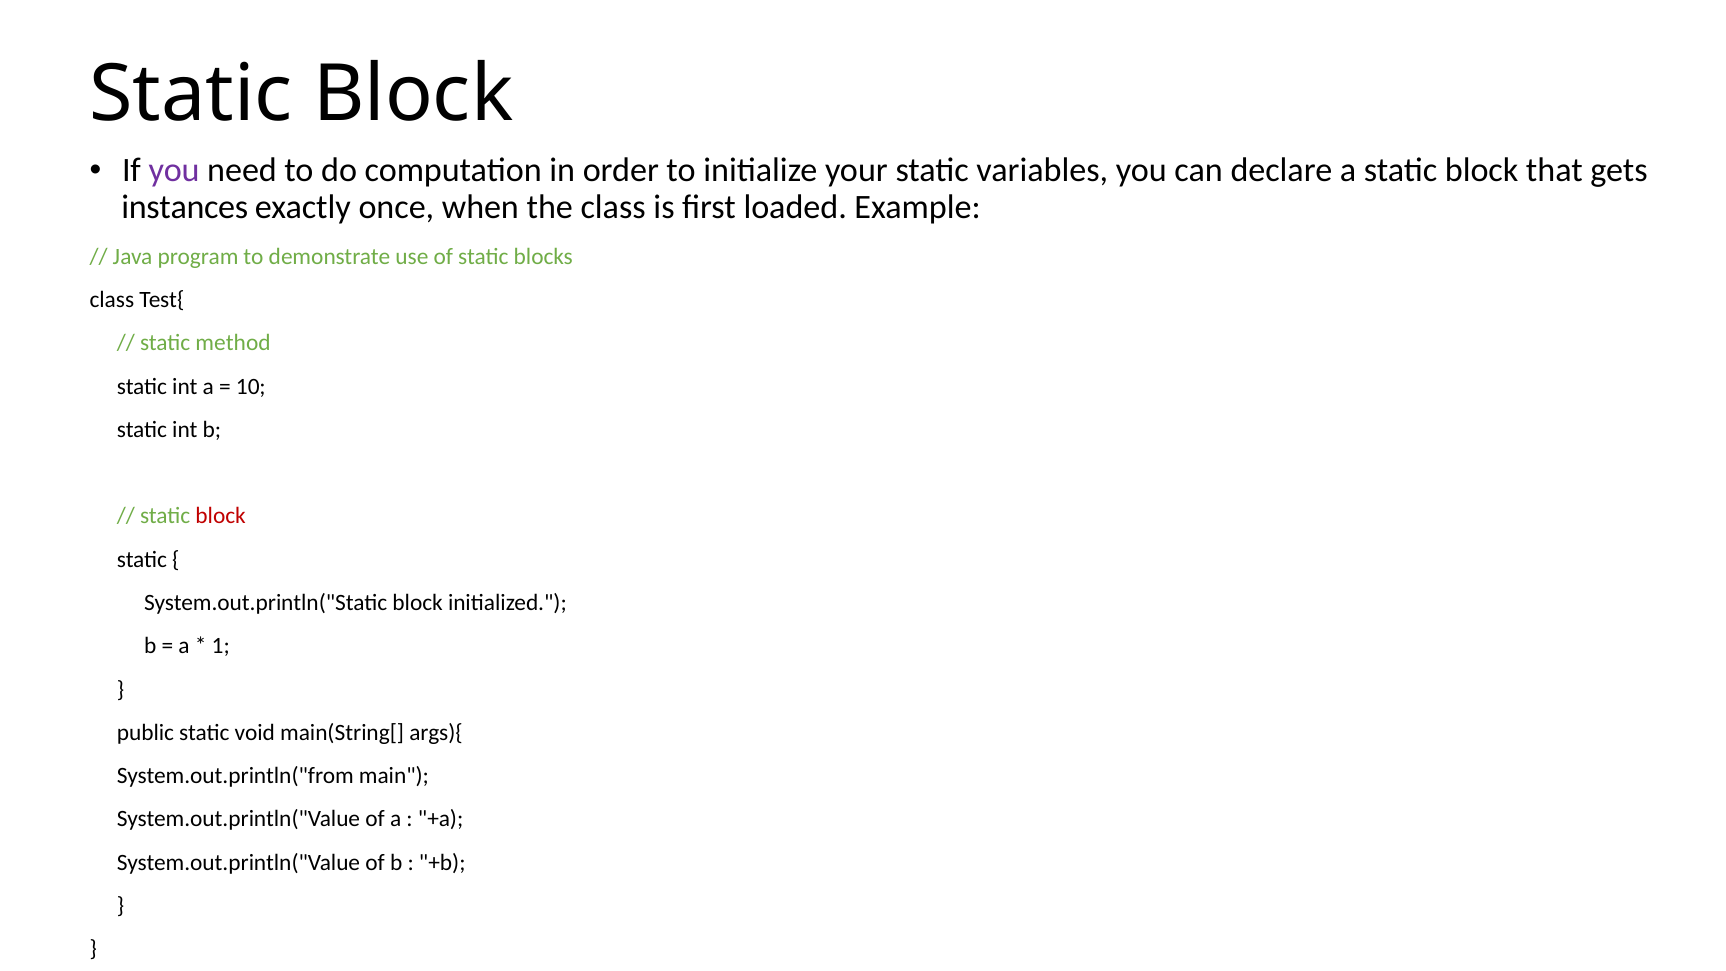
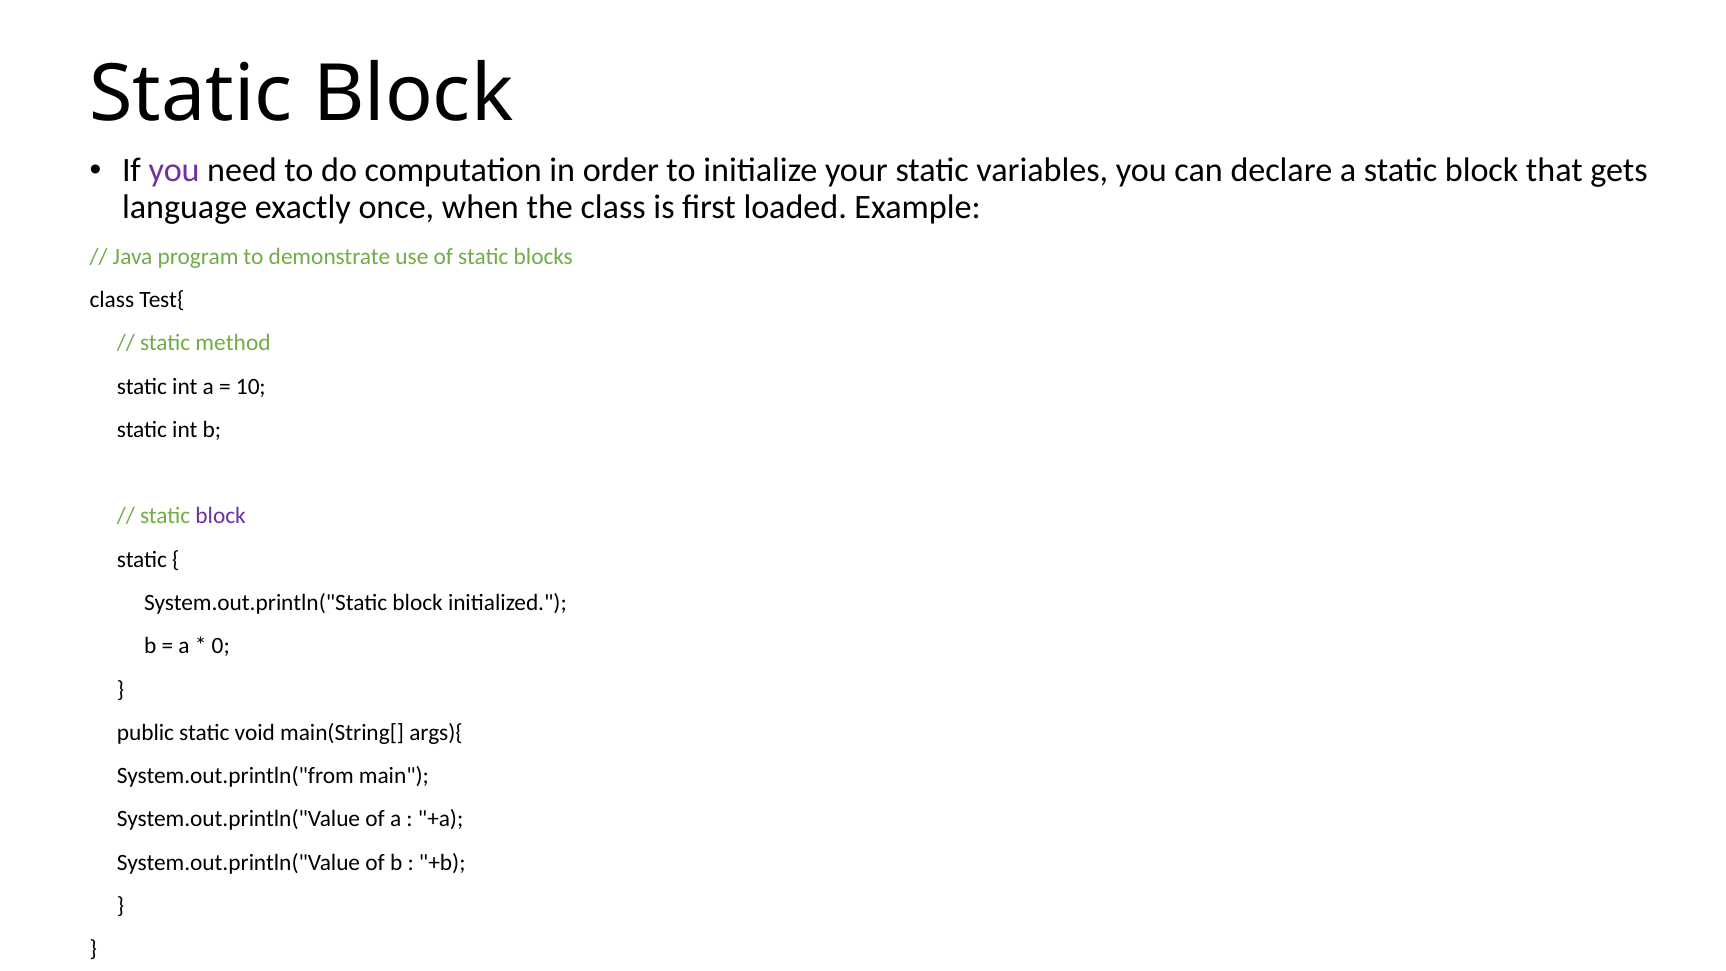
instances: instances -> language
block at (221, 516) colour: red -> purple
1: 1 -> 0
